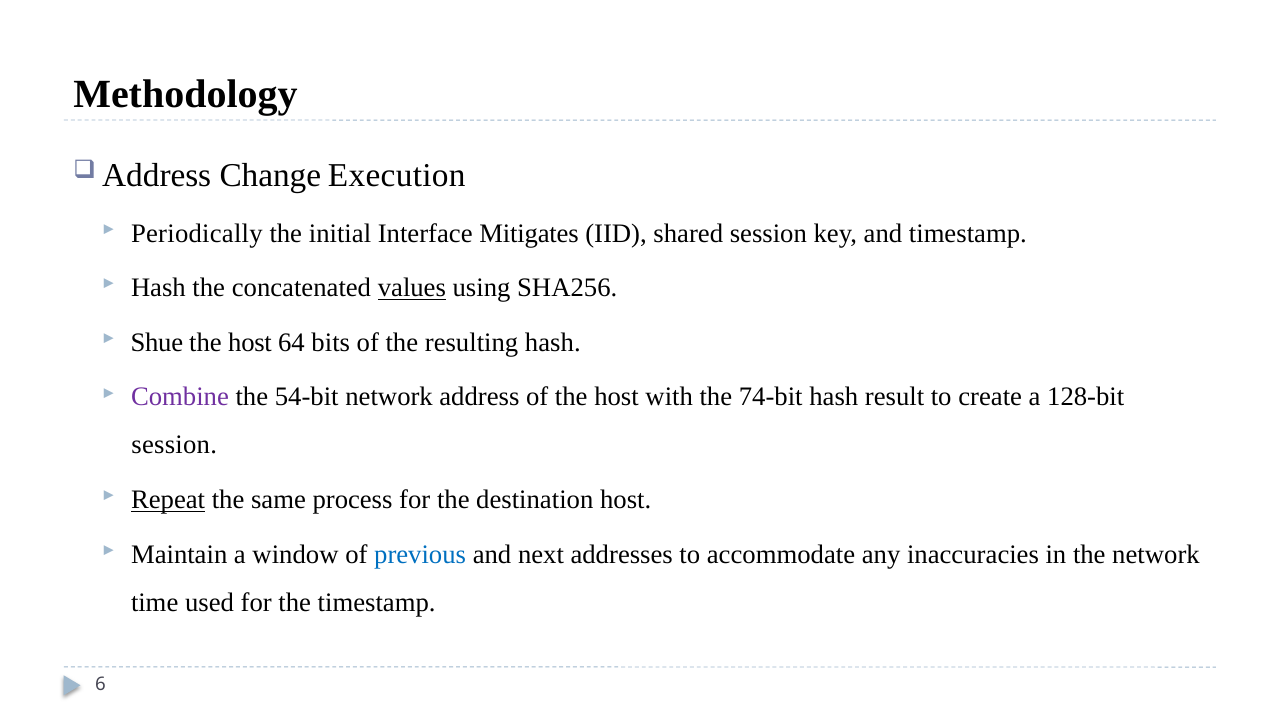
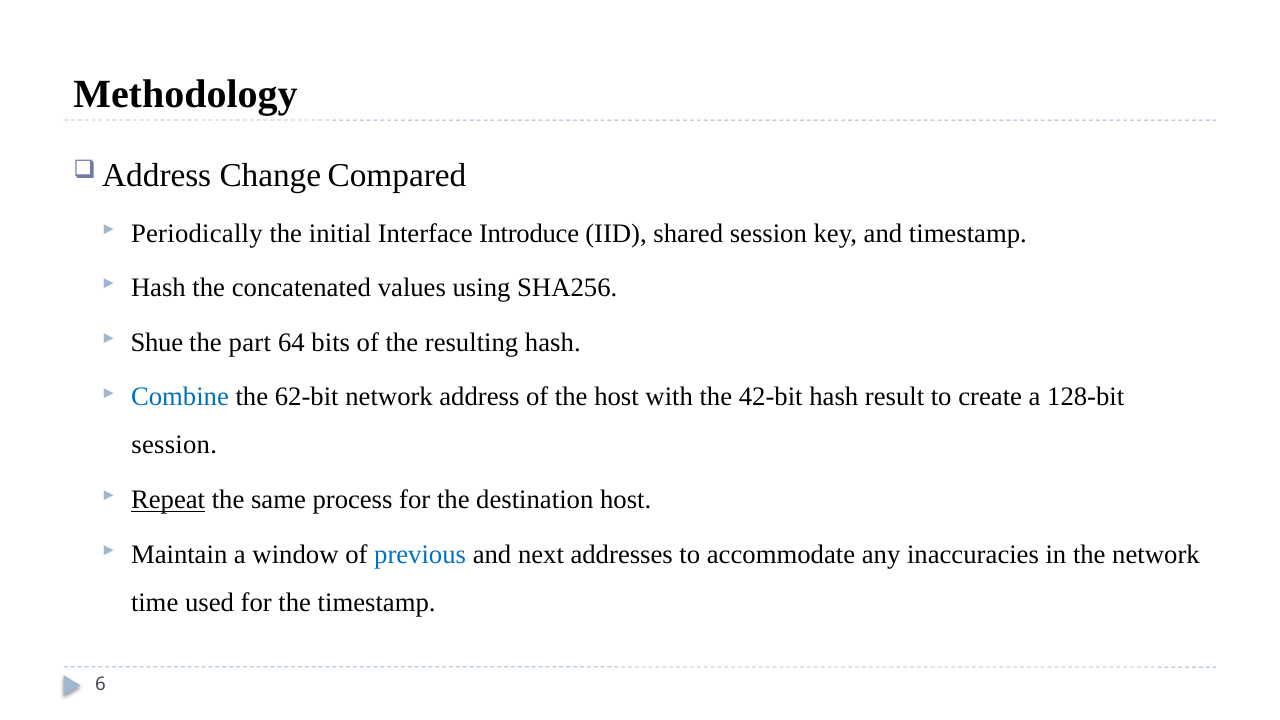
Execution: Execution -> Compared
Mitigates: Mitigates -> Introduce
values underline: present -> none
host at (250, 343): host -> part
Combine colour: purple -> blue
54-bit: 54-bit -> 62-bit
74-bit: 74-bit -> 42-bit
